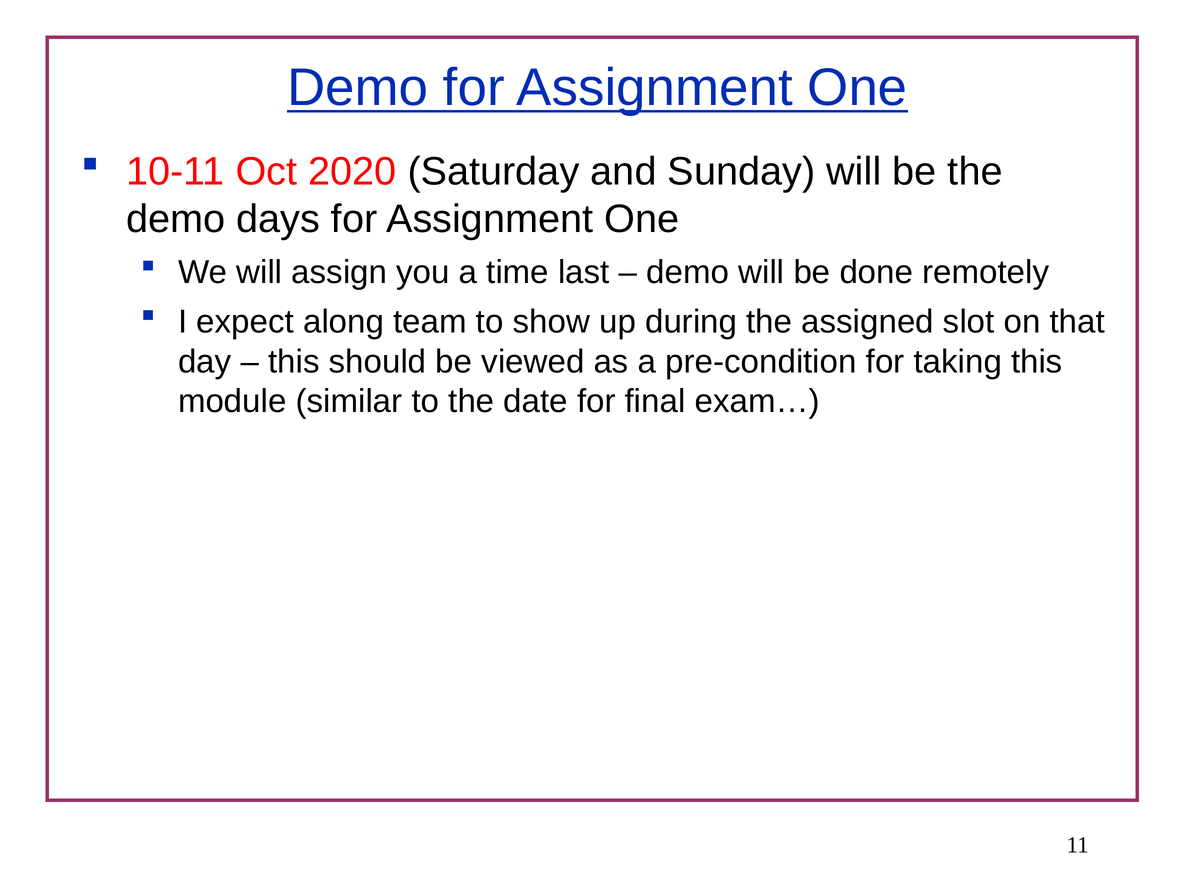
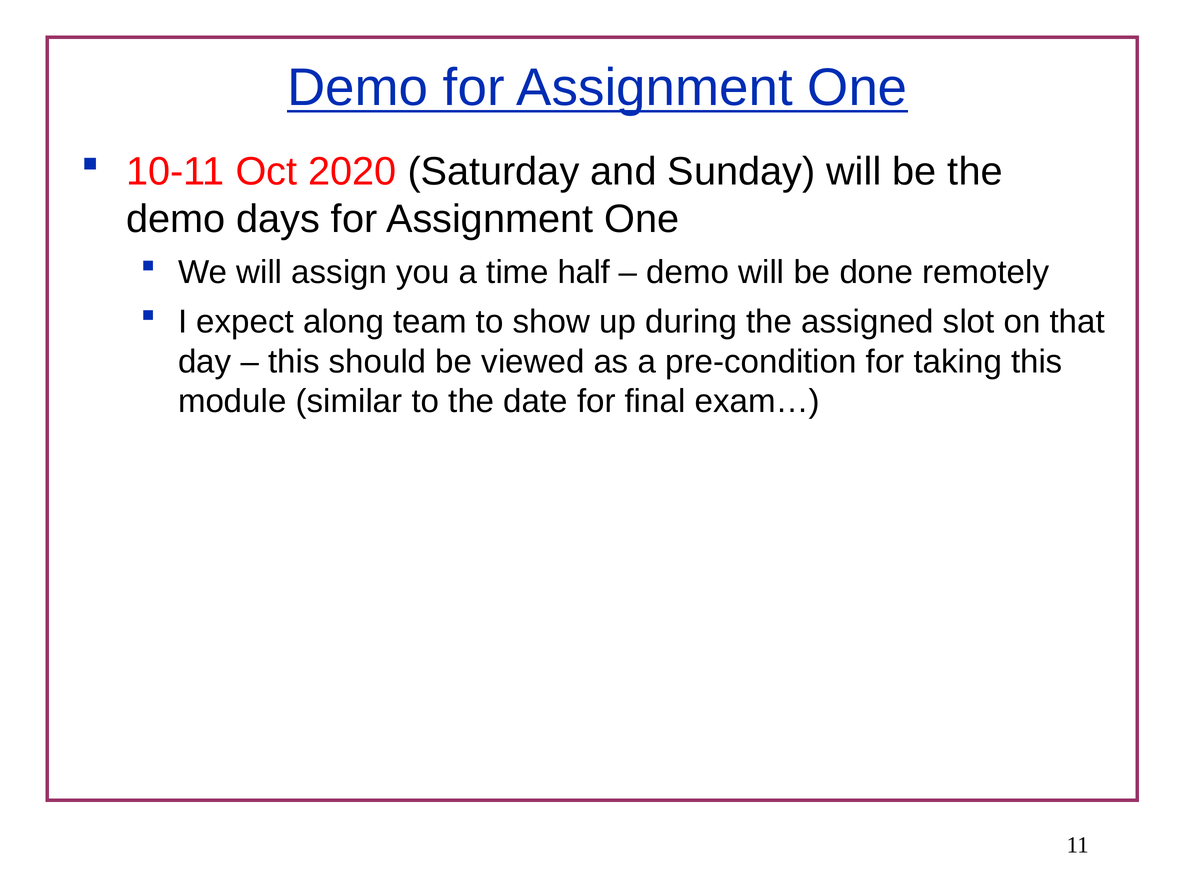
last: last -> half
